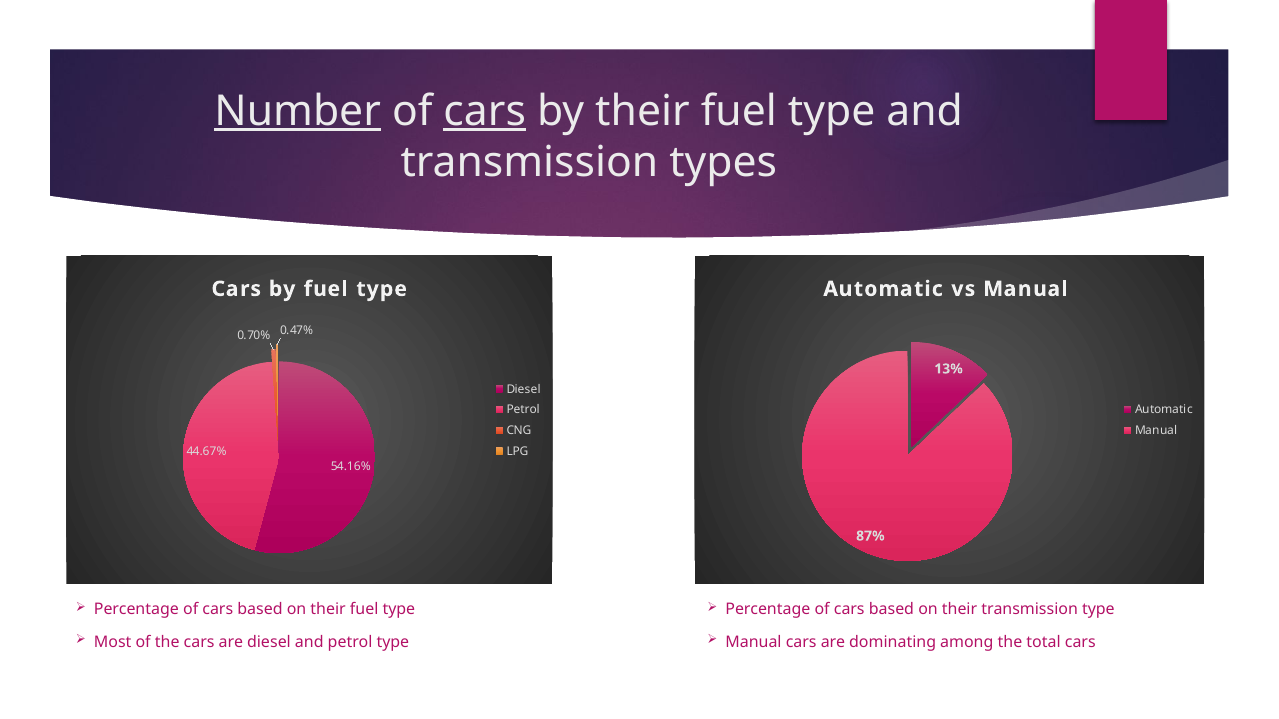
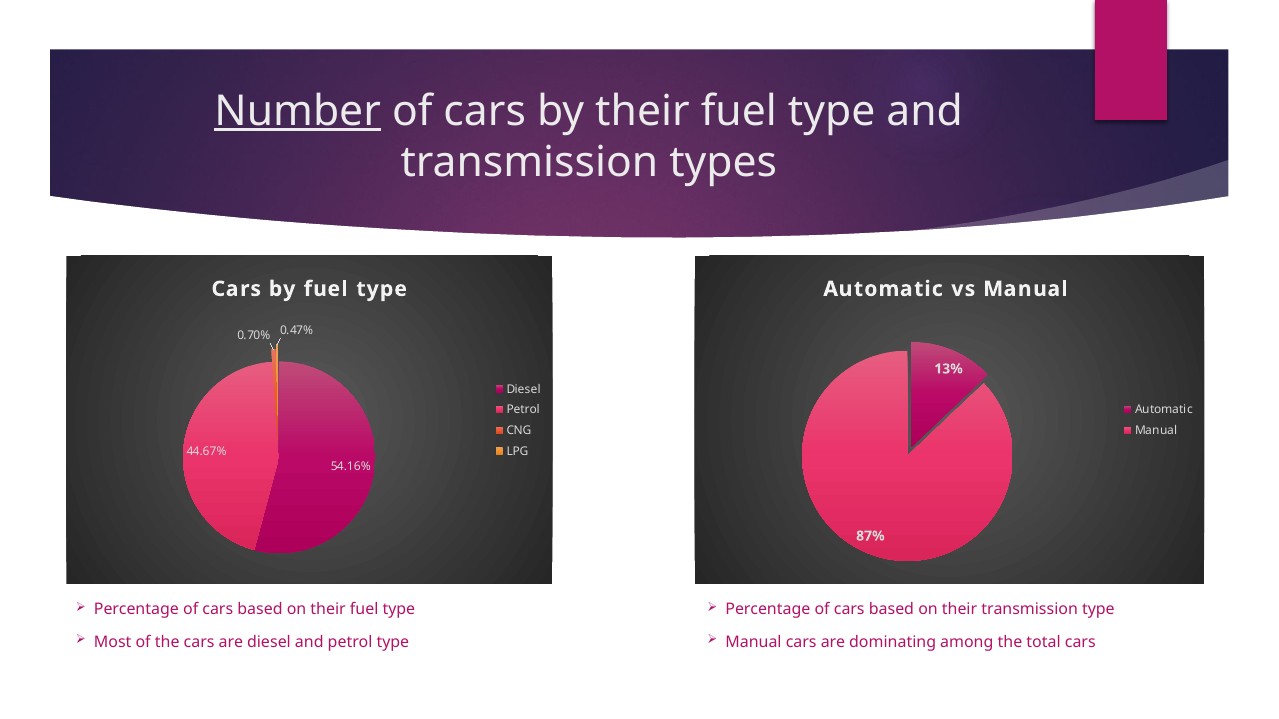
cars at (485, 111) underline: present -> none
